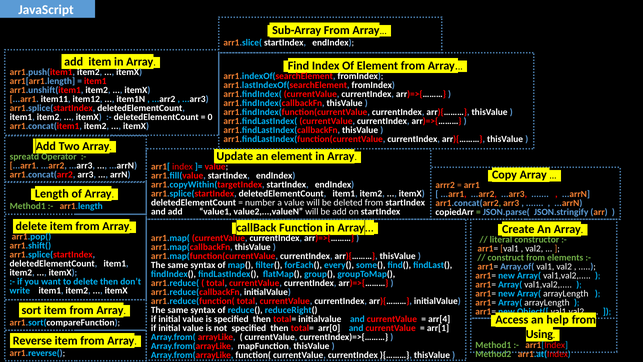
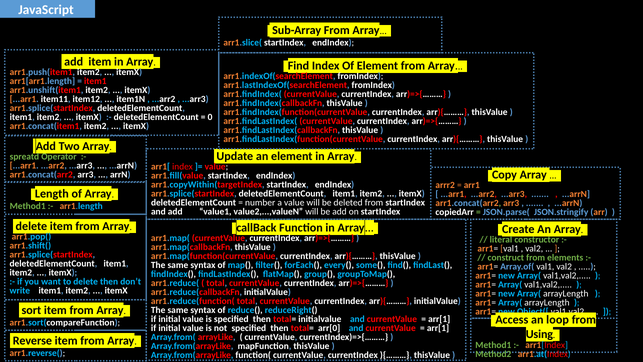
help: help -> loop
arr[4 at (439, 319): arr[4 -> arr[1
